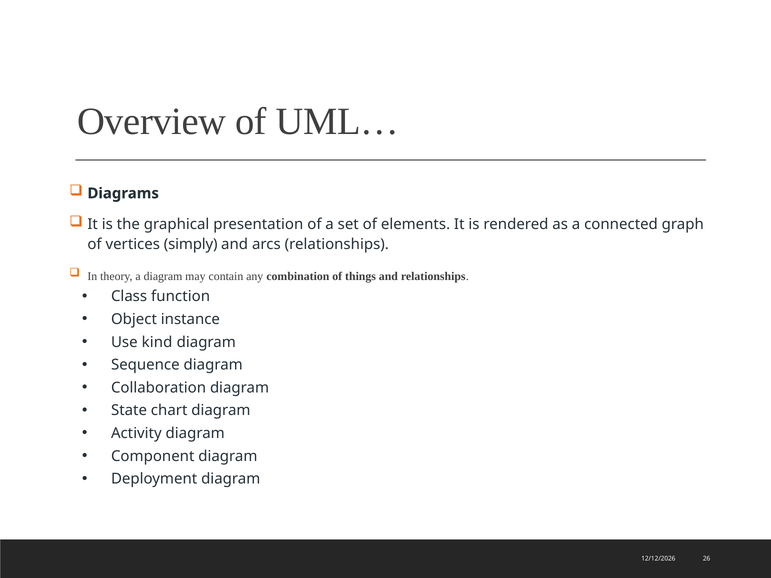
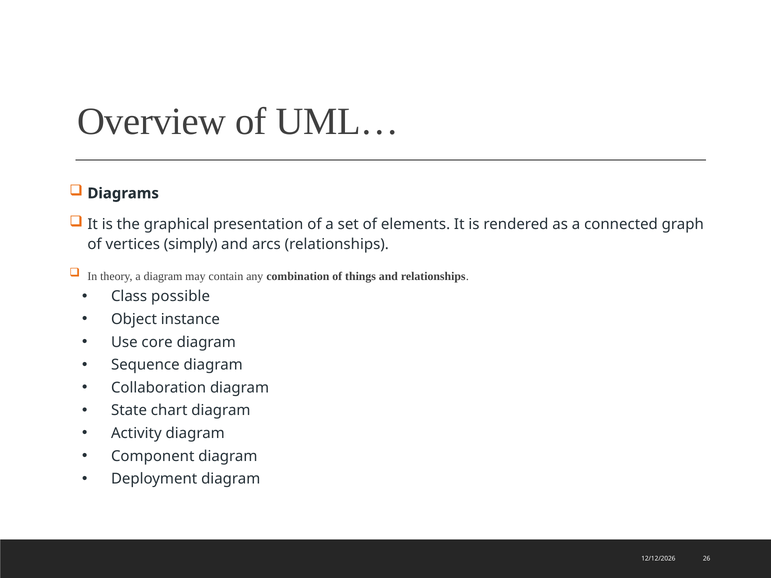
function: function -> possible
kind: kind -> core
